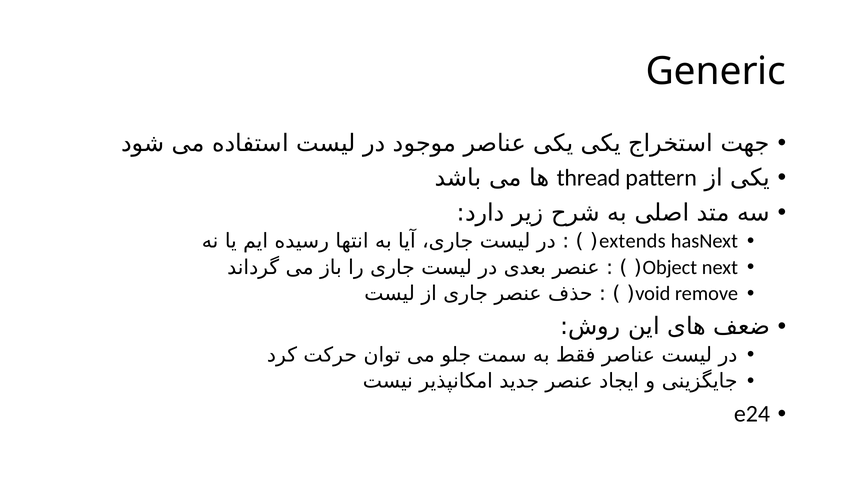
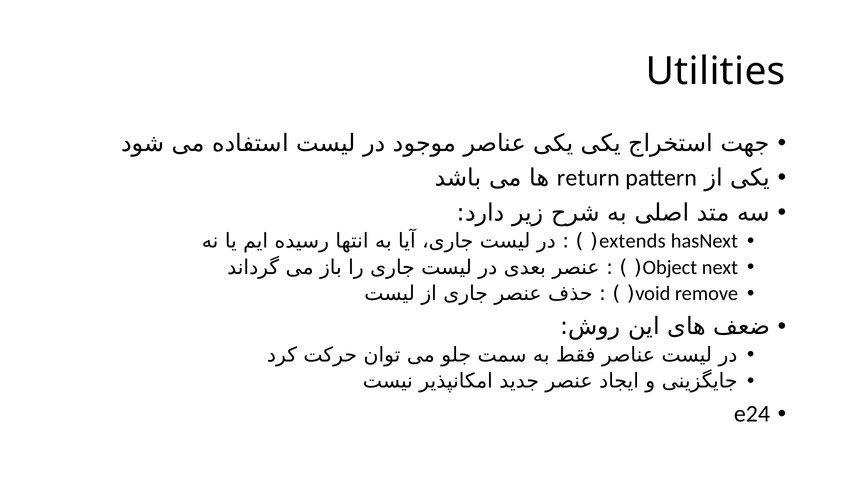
Generic: Generic -> Utilities
thread: thread -> return
